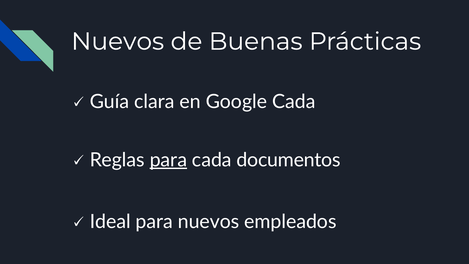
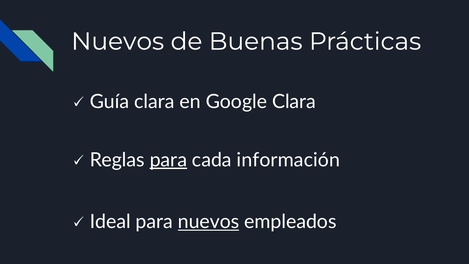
Google Cada: Cada -> Clara
documentos: documentos -> información
nuevos at (209, 222) underline: none -> present
